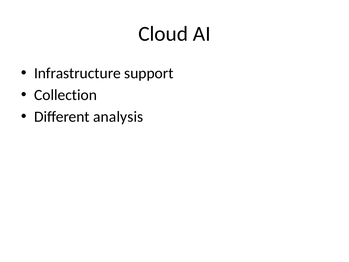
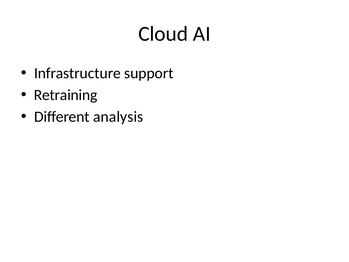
Collection: Collection -> Retraining
